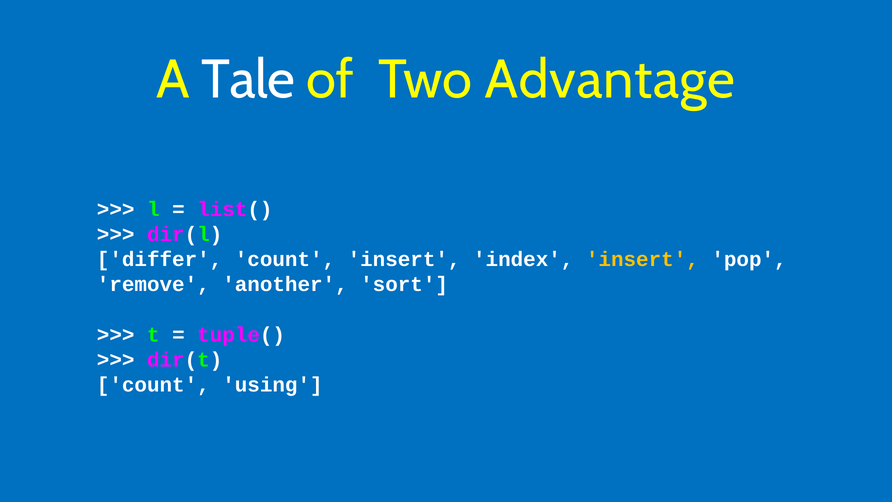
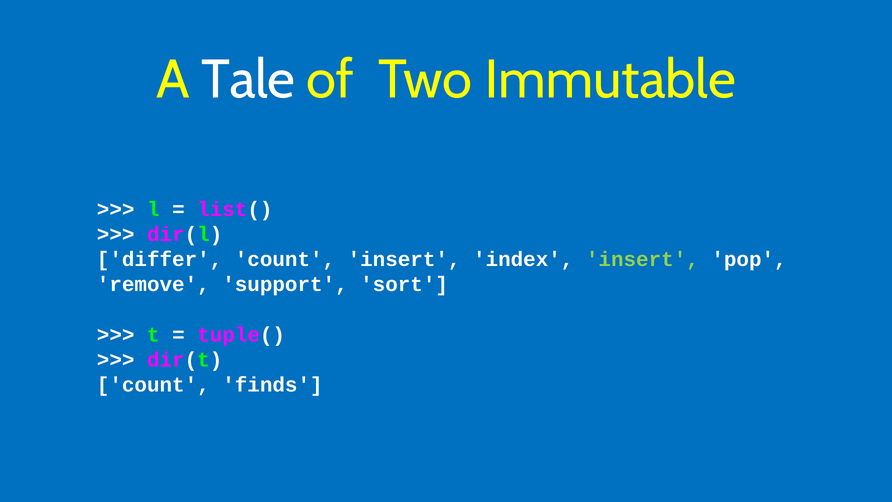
Advantage: Advantage -> Immutable
insert at (642, 259) colour: yellow -> light green
another: another -> support
using: using -> finds
